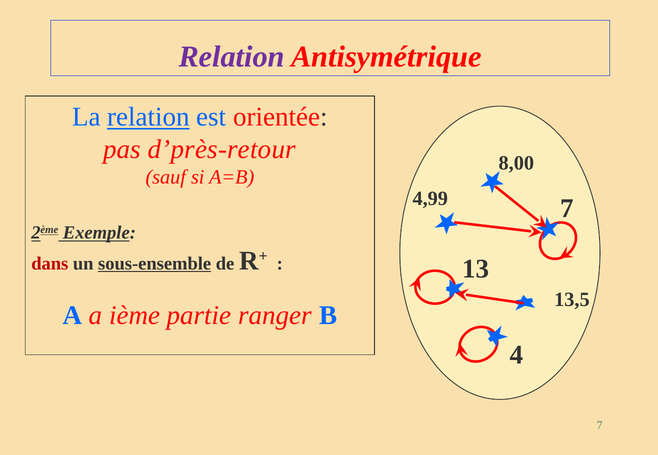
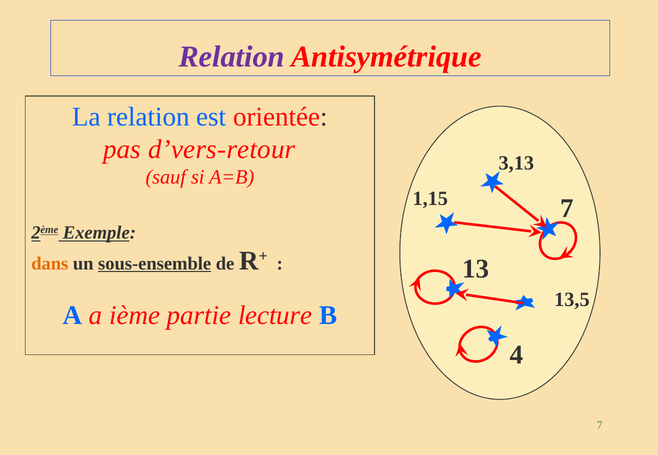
relation at (148, 117) underline: present -> none
d’près-retour: d’près-retour -> d’vers-retour
8,00: 8,00 -> 3,13
4,99: 4,99 -> 1,15
dans colour: red -> orange
ranger: ranger -> lecture
